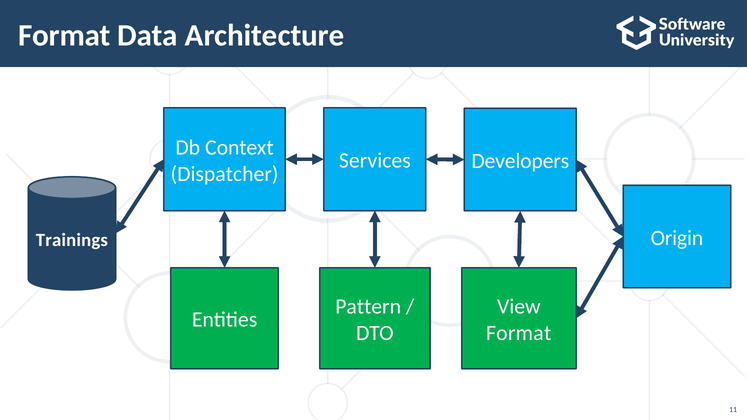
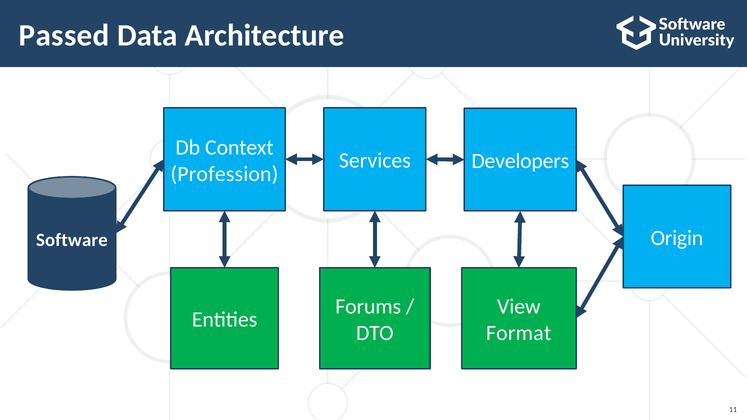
Format at (64, 35): Format -> Passed
Dispatcher: Dispatcher -> Profession
Trainings: Trainings -> Software
Pattern: Pattern -> Forums
